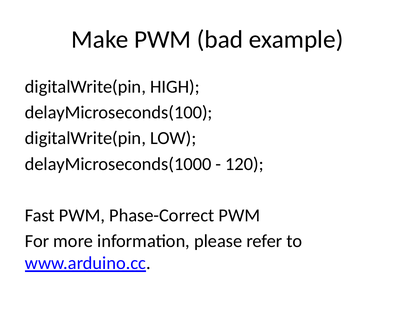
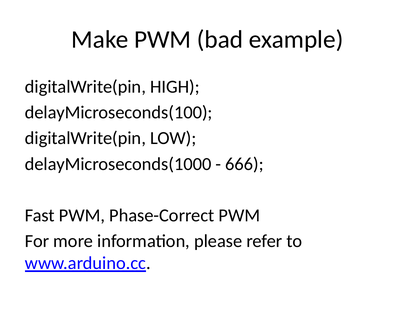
120: 120 -> 666
